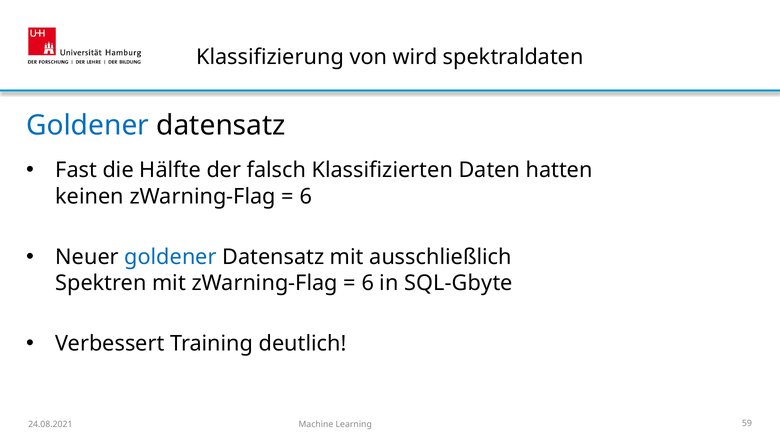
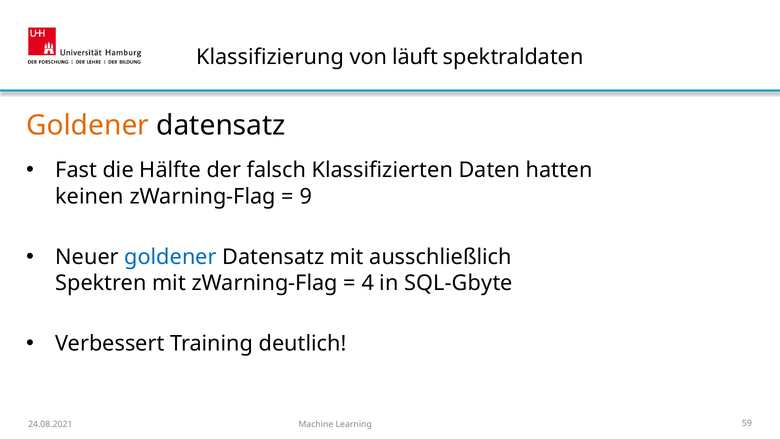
wird: wird -> läuft
Goldener at (88, 125) colour: blue -> orange
6 at (306, 196): 6 -> 9
6 at (368, 283): 6 -> 4
